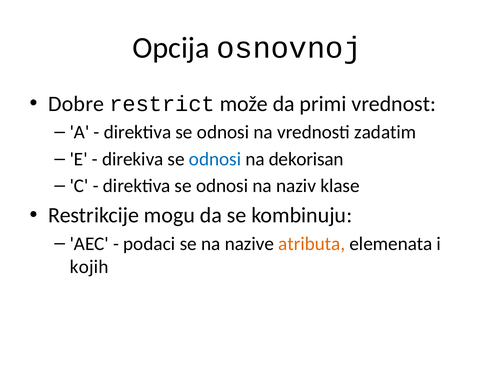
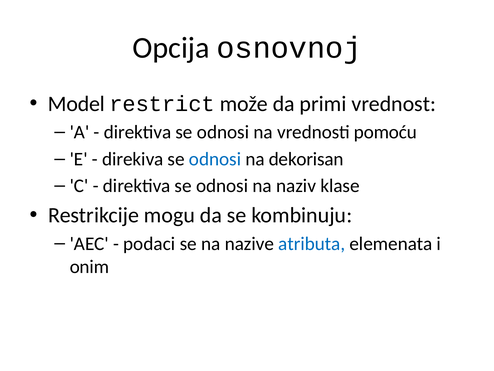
Dobre: Dobre -> Model
zadatim: zadatim -> pomoću
atributa colour: orange -> blue
kojih: kojih -> onim
